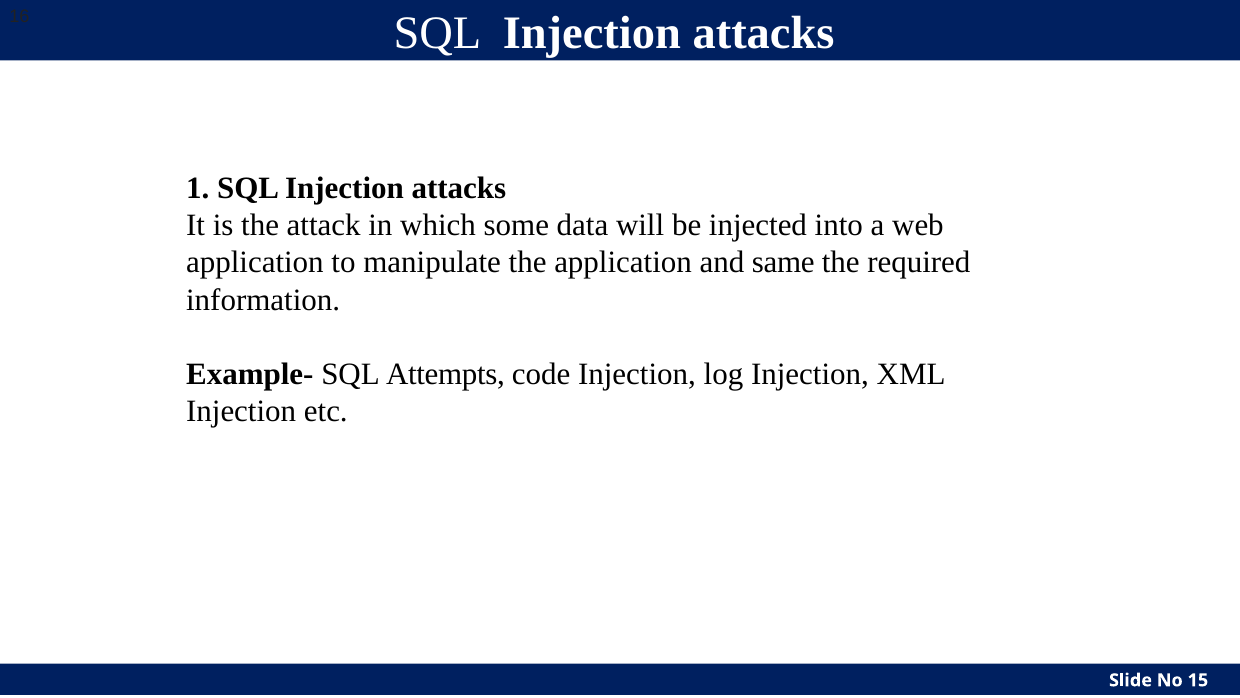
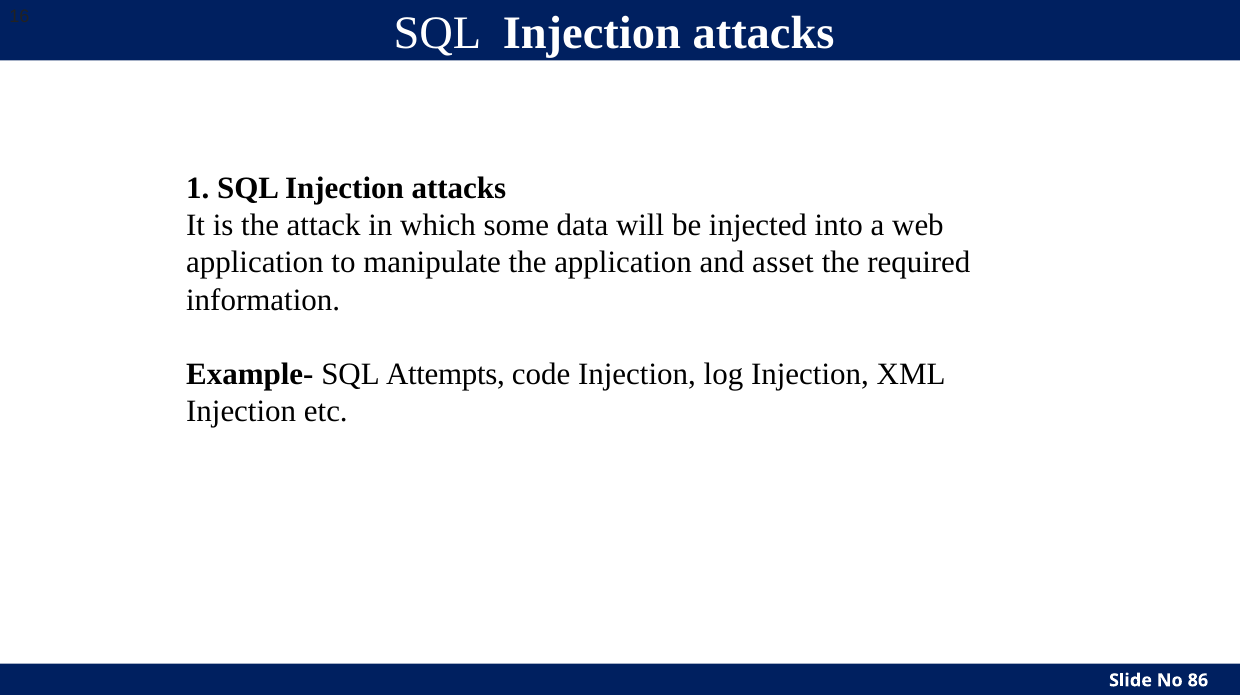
same: same -> asset
15: 15 -> 86
